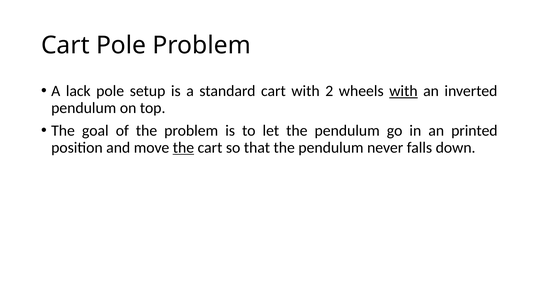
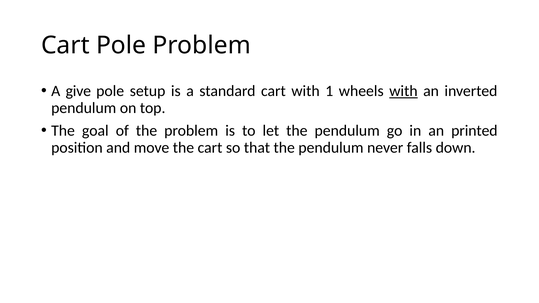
lack: lack -> give
2: 2 -> 1
the at (183, 148) underline: present -> none
